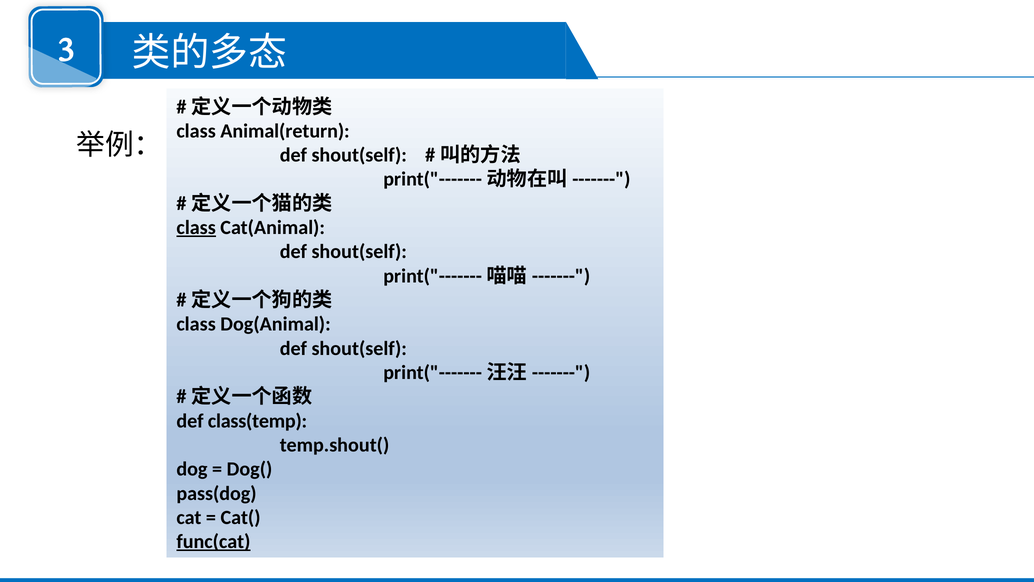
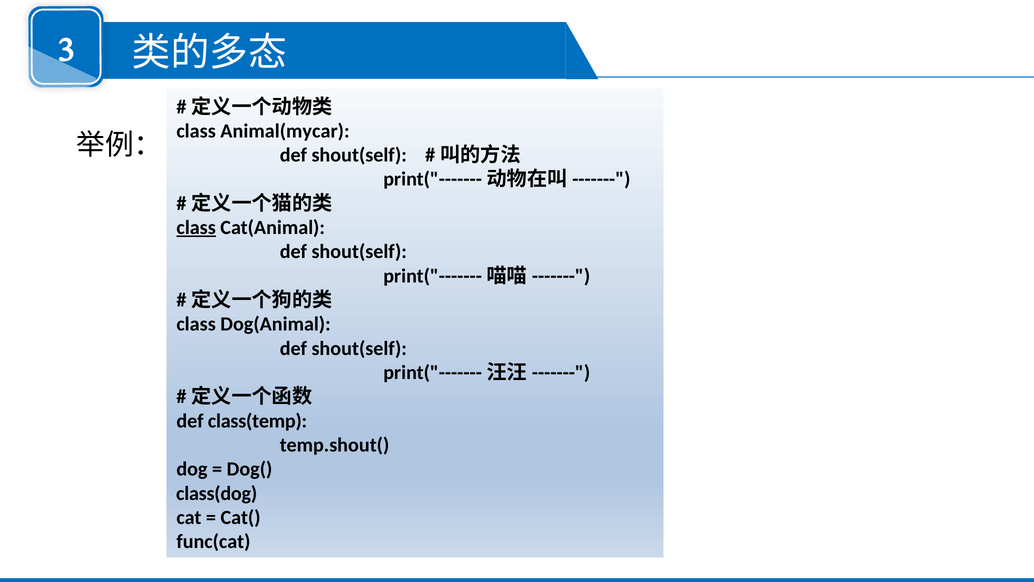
Animal(return: Animal(return -> Animal(mycar
pass(dog: pass(dog -> class(dog
func(cat underline: present -> none
